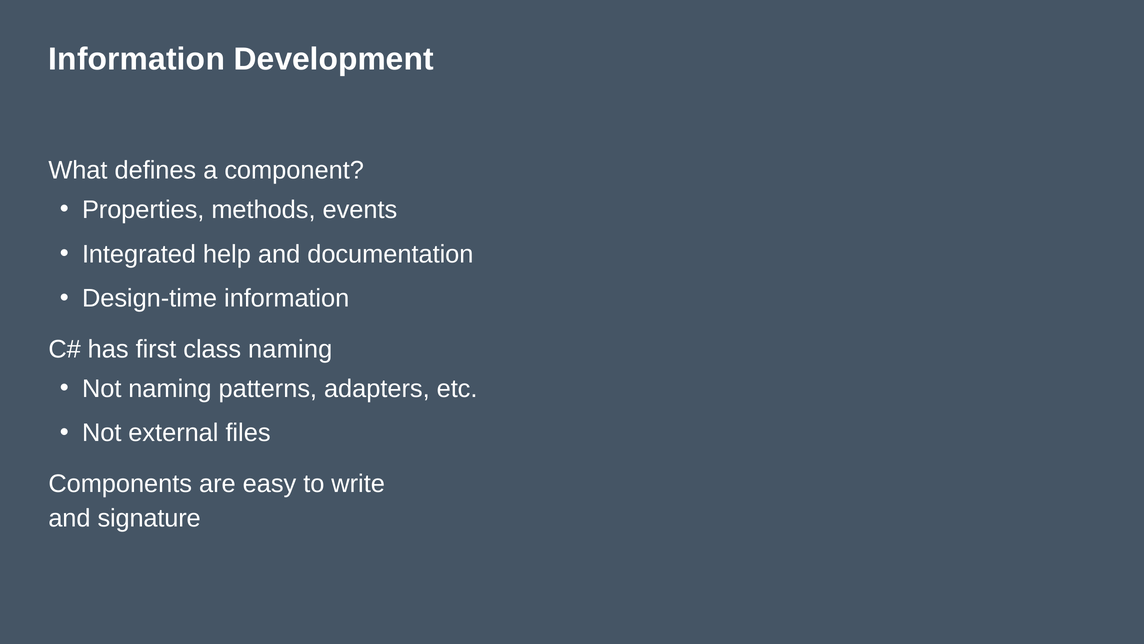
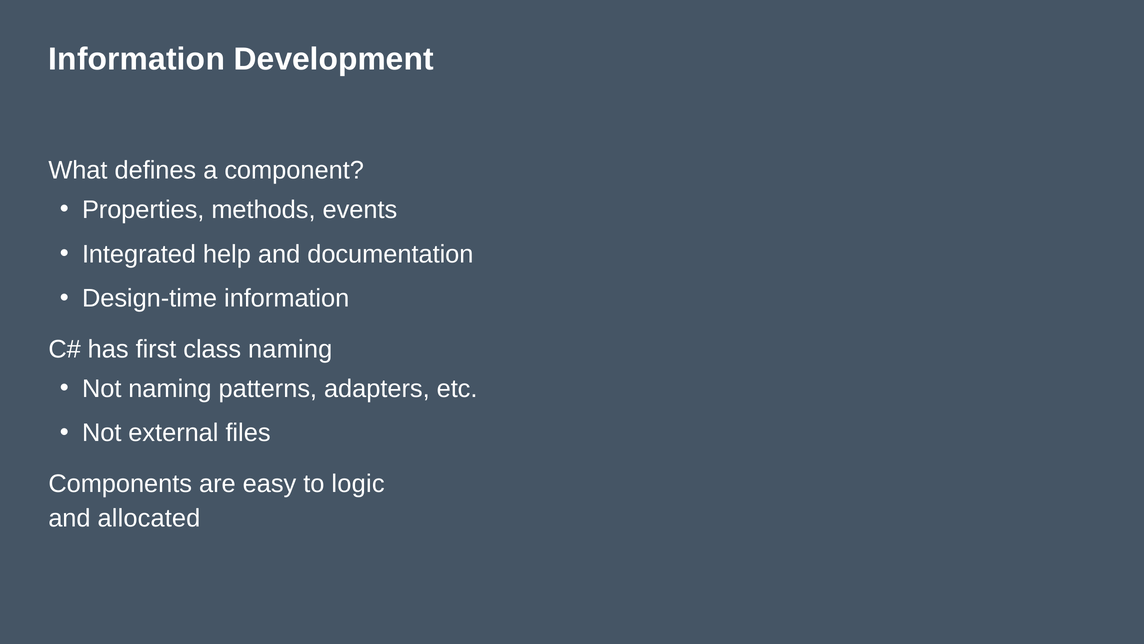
write: write -> logic
signature: signature -> allocated
